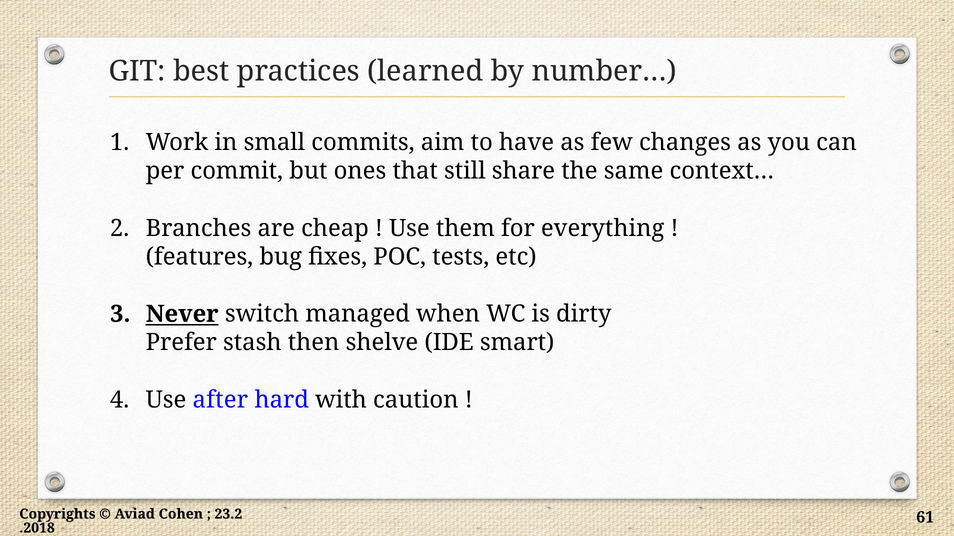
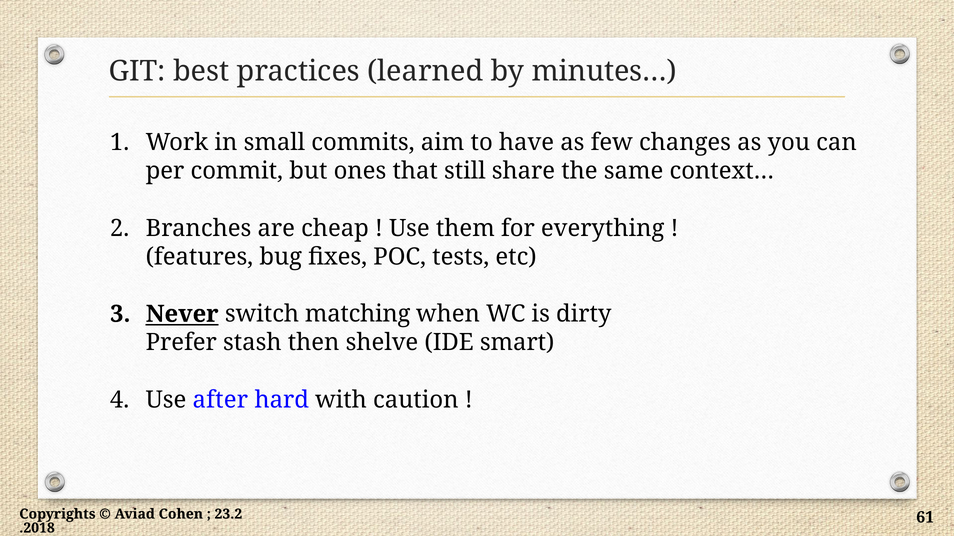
number…: number… -> minutes…
managed: managed -> matching
